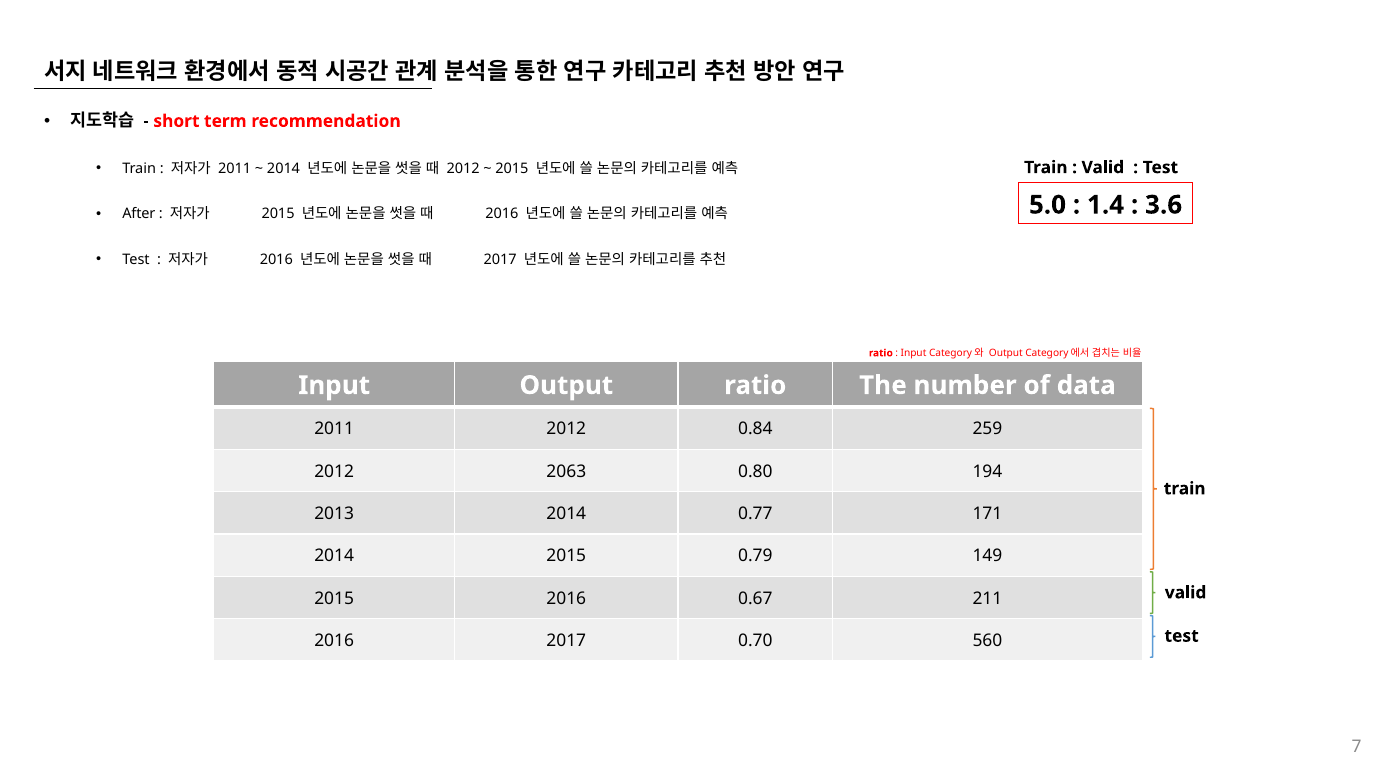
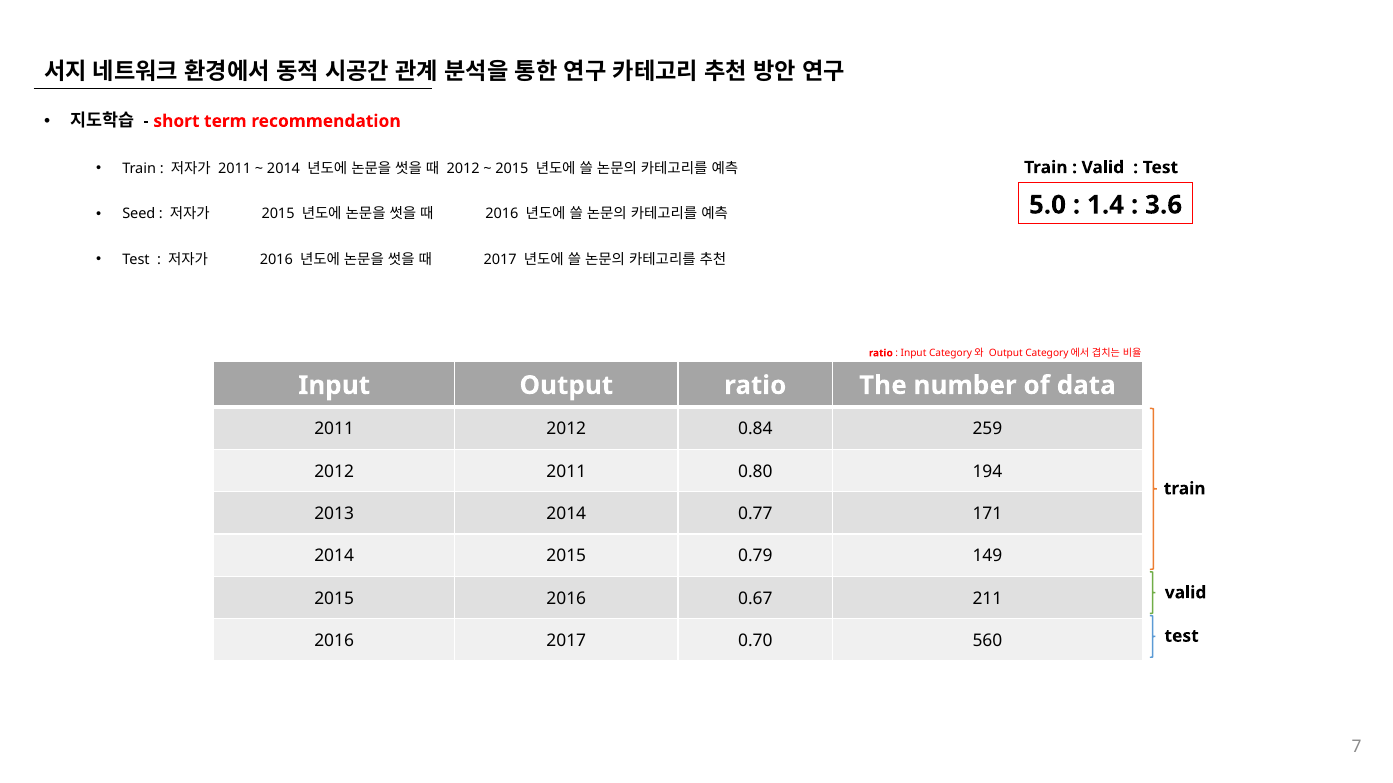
After: After -> Seed
2012 2063: 2063 -> 2011
